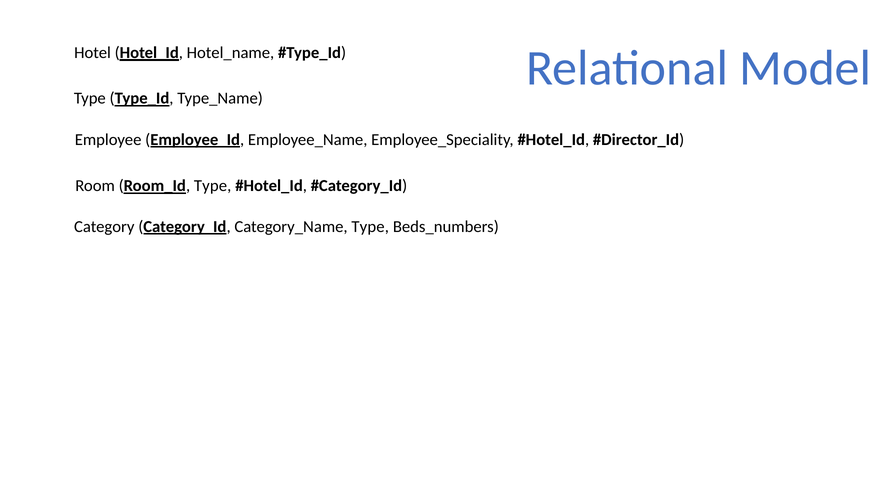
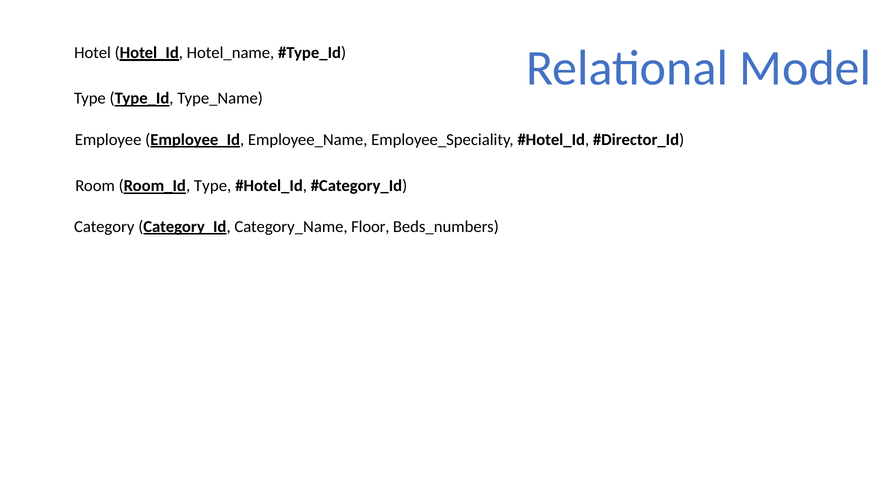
Category_Name Type: Type -> Floor
